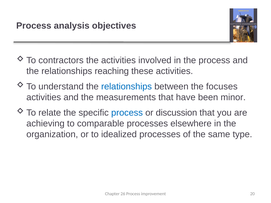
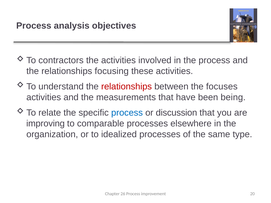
reaching: reaching -> focusing
relationships at (127, 87) colour: blue -> red
minor: minor -> being
achieving: achieving -> improving
